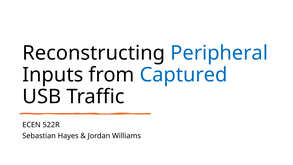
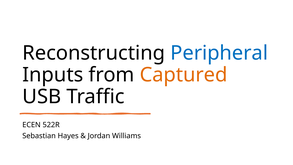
Captured colour: blue -> orange
